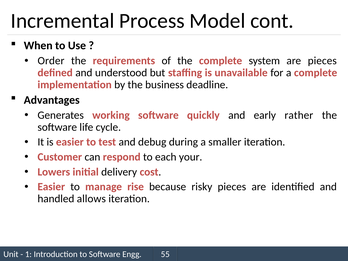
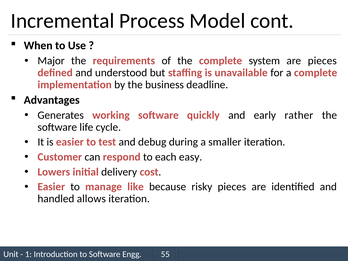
Order: Order -> Major
your: your -> easy
rise: rise -> like
